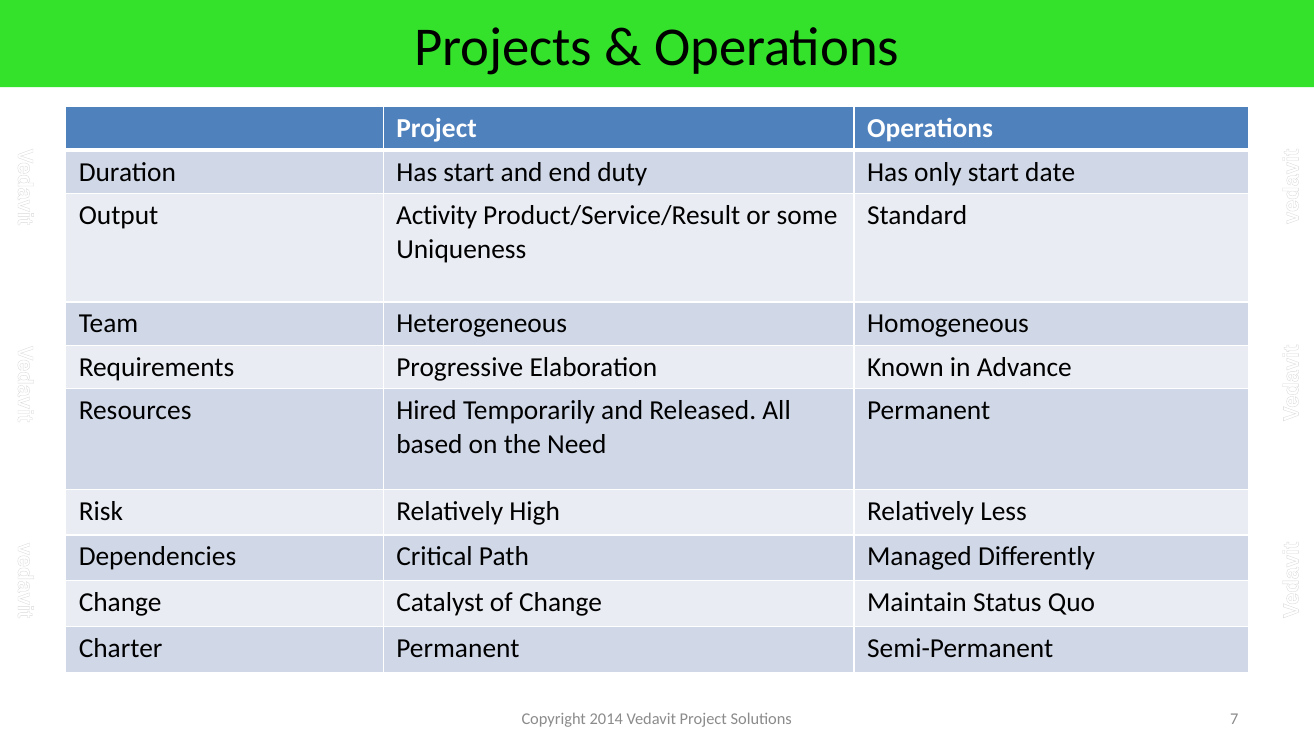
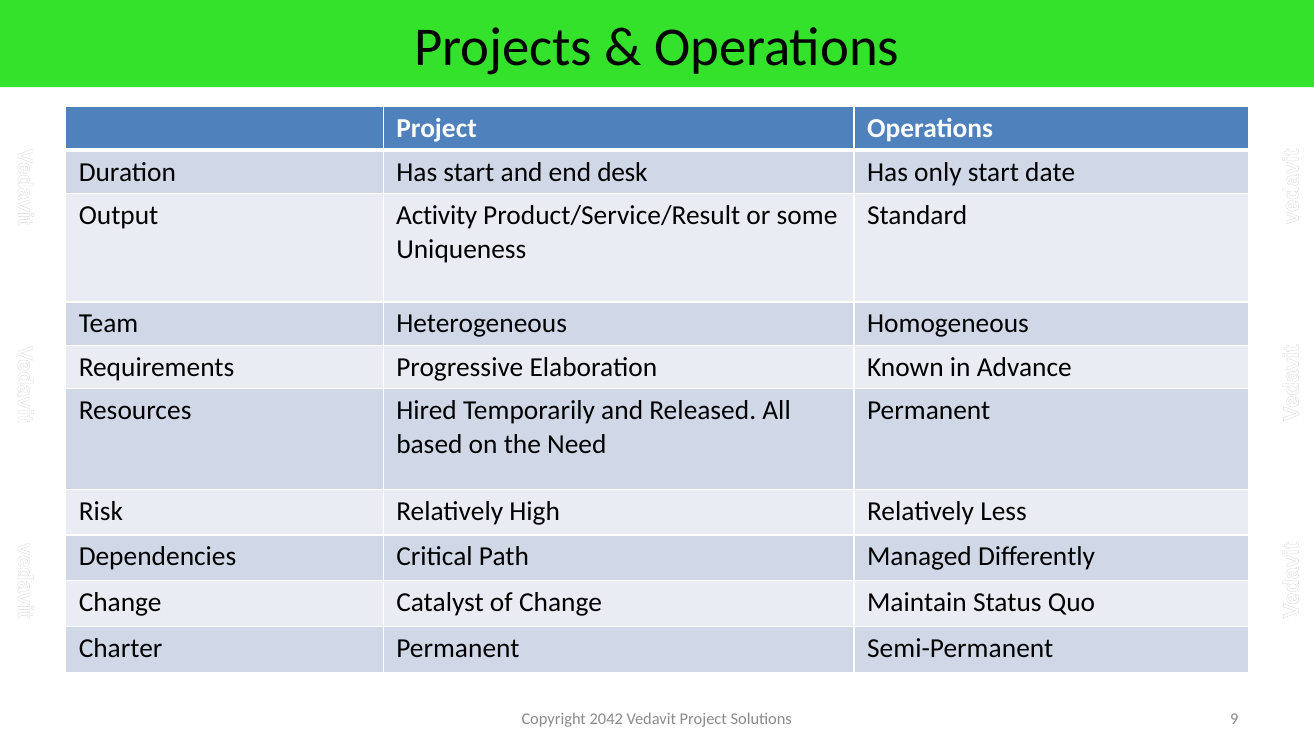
duty: duty -> desk
2014: 2014 -> 2042
7: 7 -> 9
